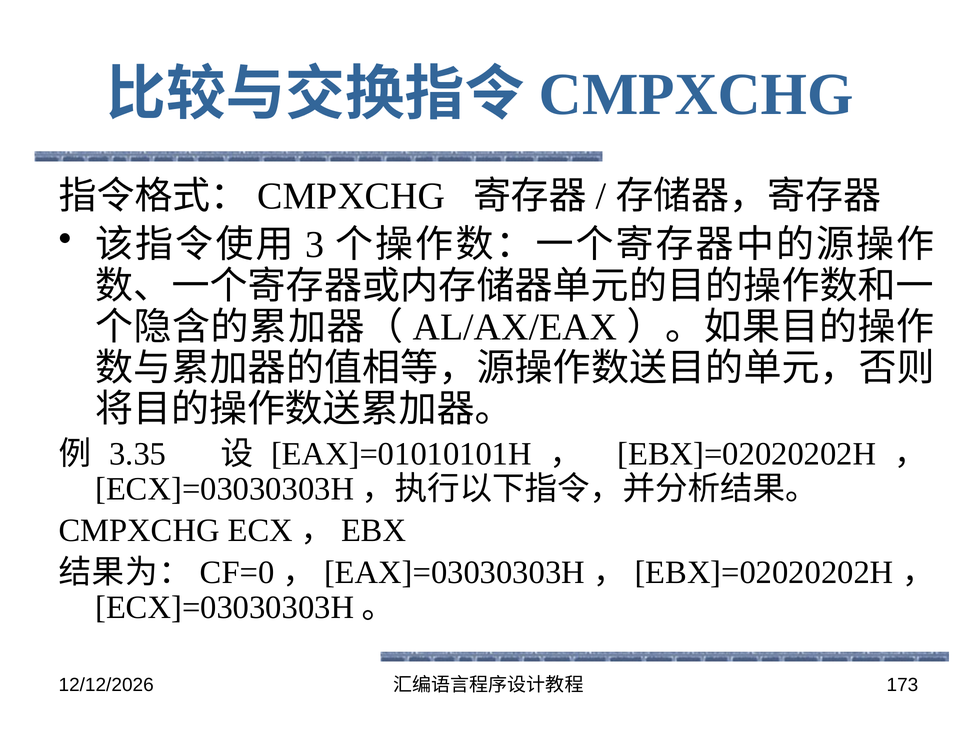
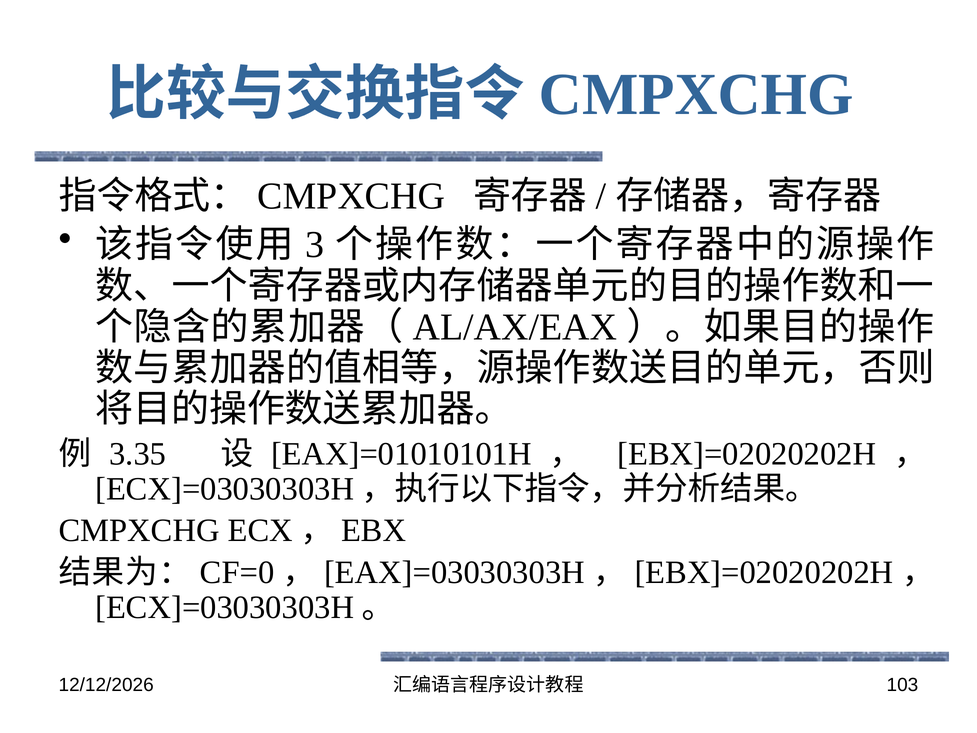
173: 173 -> 103
